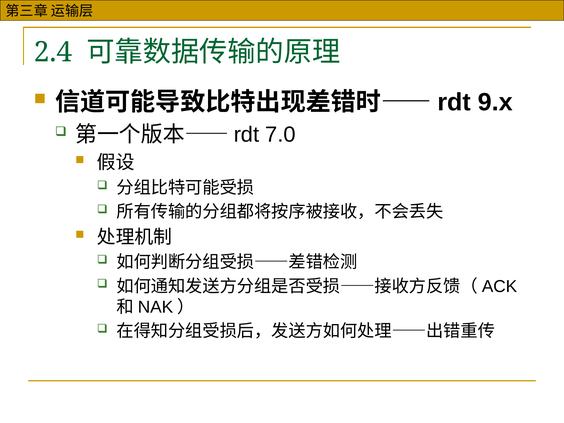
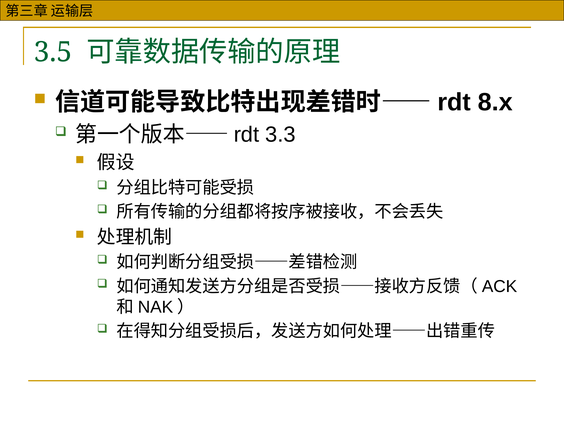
2.4: 2.4 -> 3.5
9.x: 9.x -> 8.x
7.0: 7.0 -> 3.3
